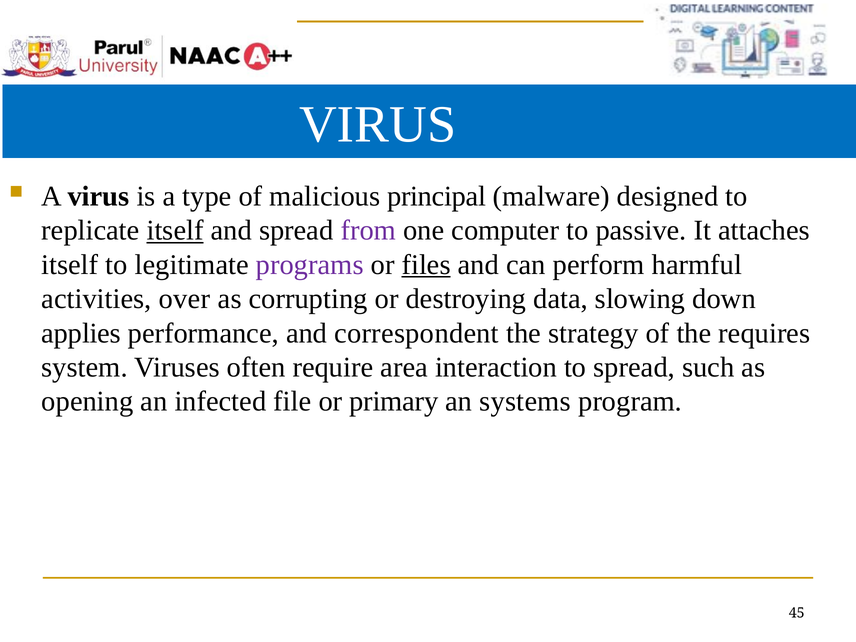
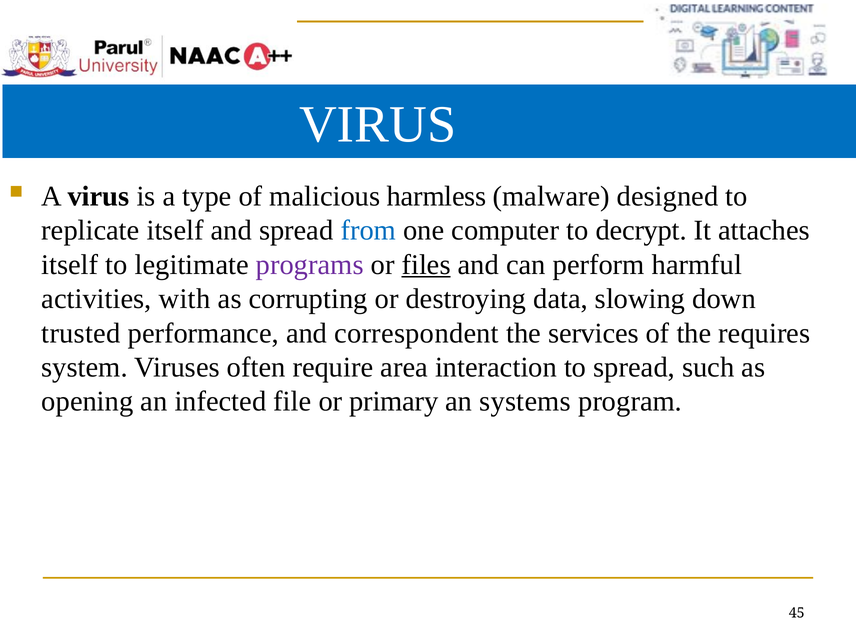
principal: principal -> harmless
itself at (175, 230) underline: present -> none
from colour: purple -> blue
passive: passive -> decrypt
over: over -> with
applies: applies -> trusted
strategy: strategy -> services
